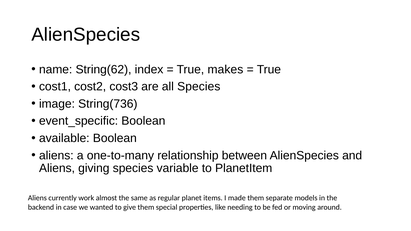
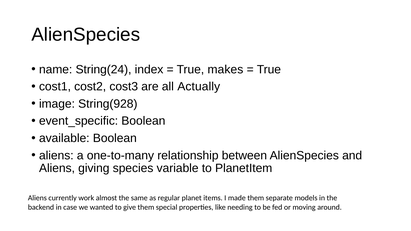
String(62: String(62 -> String(24
all Species: Species -> Actually
String(736: String(736 -> String(928
